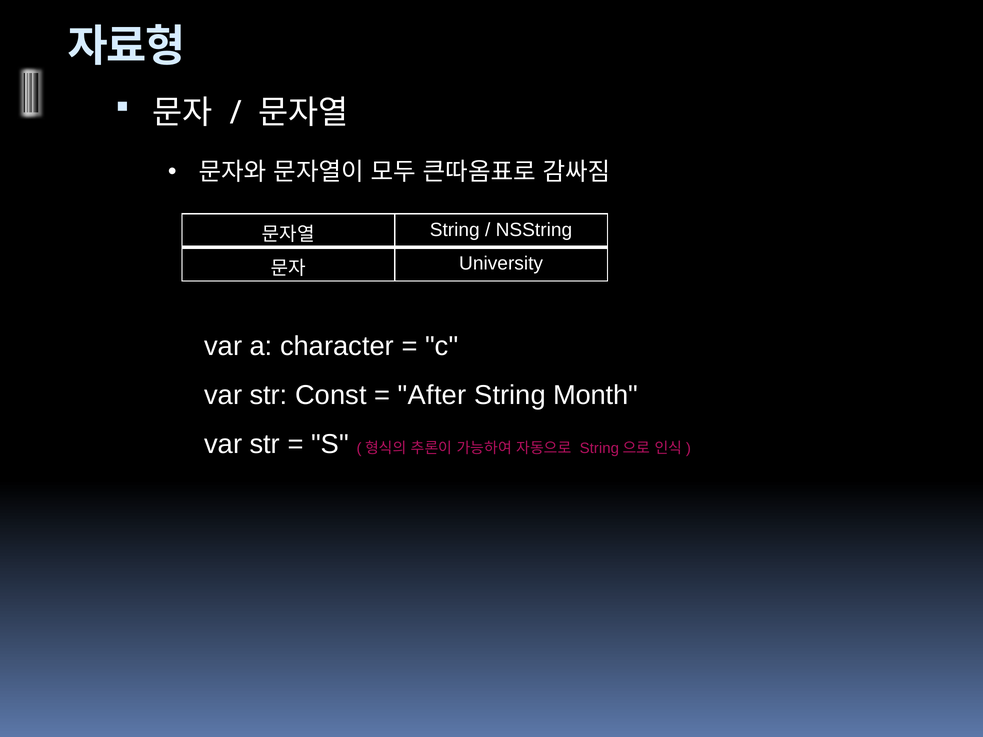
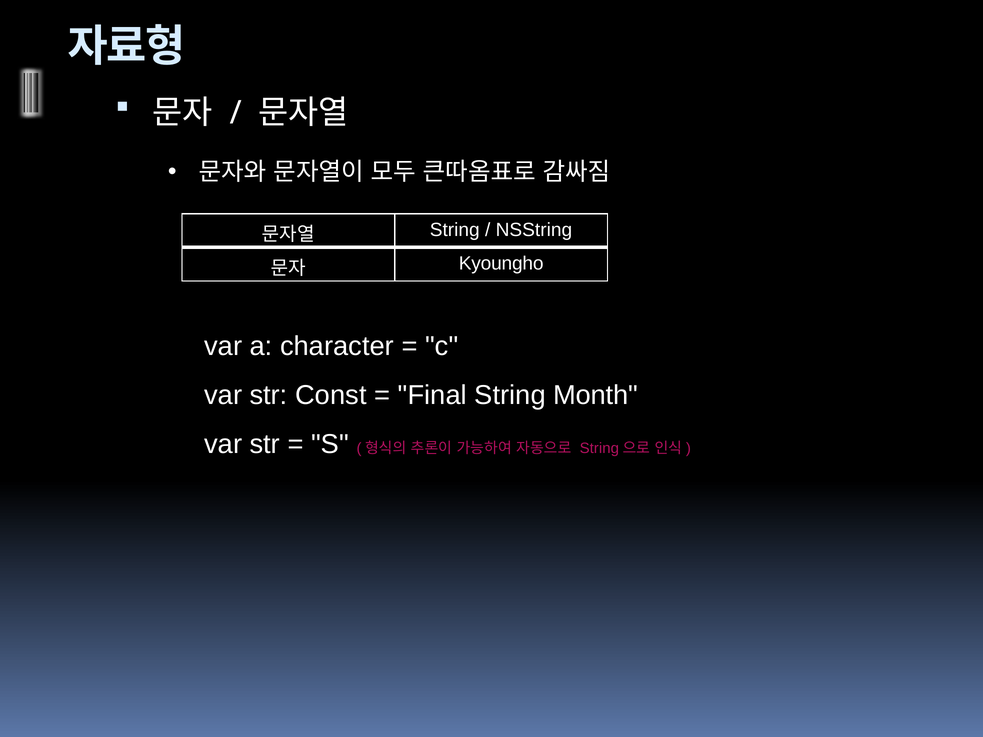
University: University -> Kyoungho
After: After -> Final
